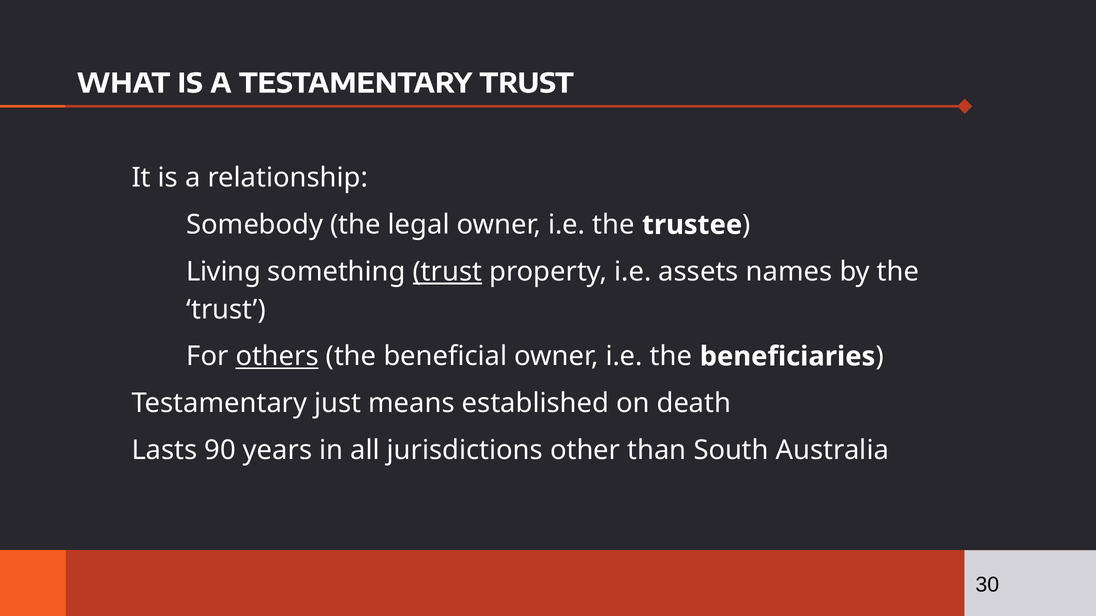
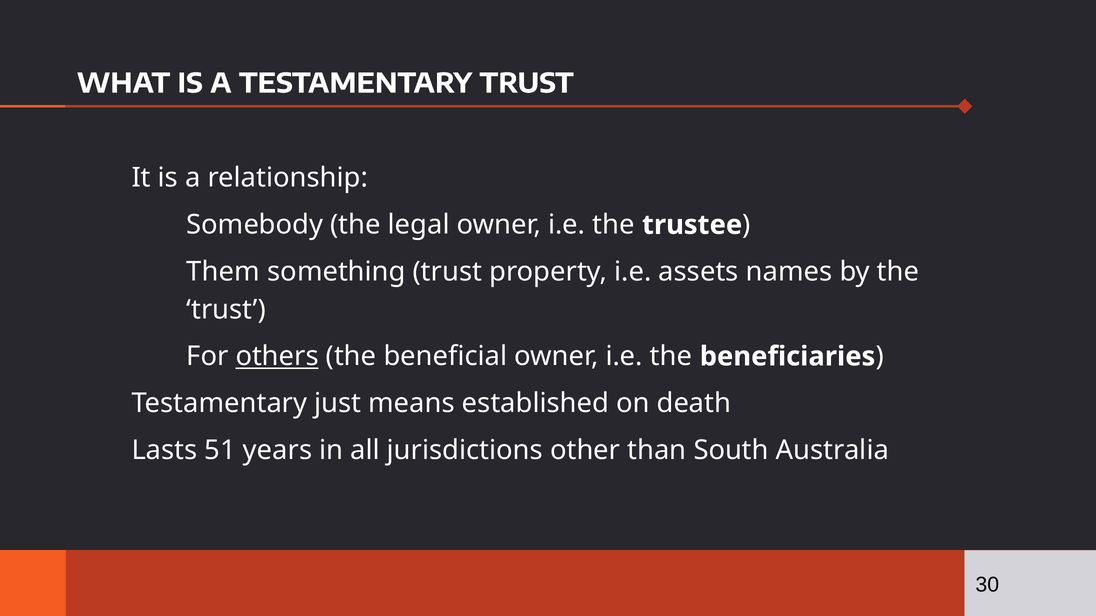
Living: Living -> Them
trust at (447, 272) underline: present -> none
90: 90 -> 51
